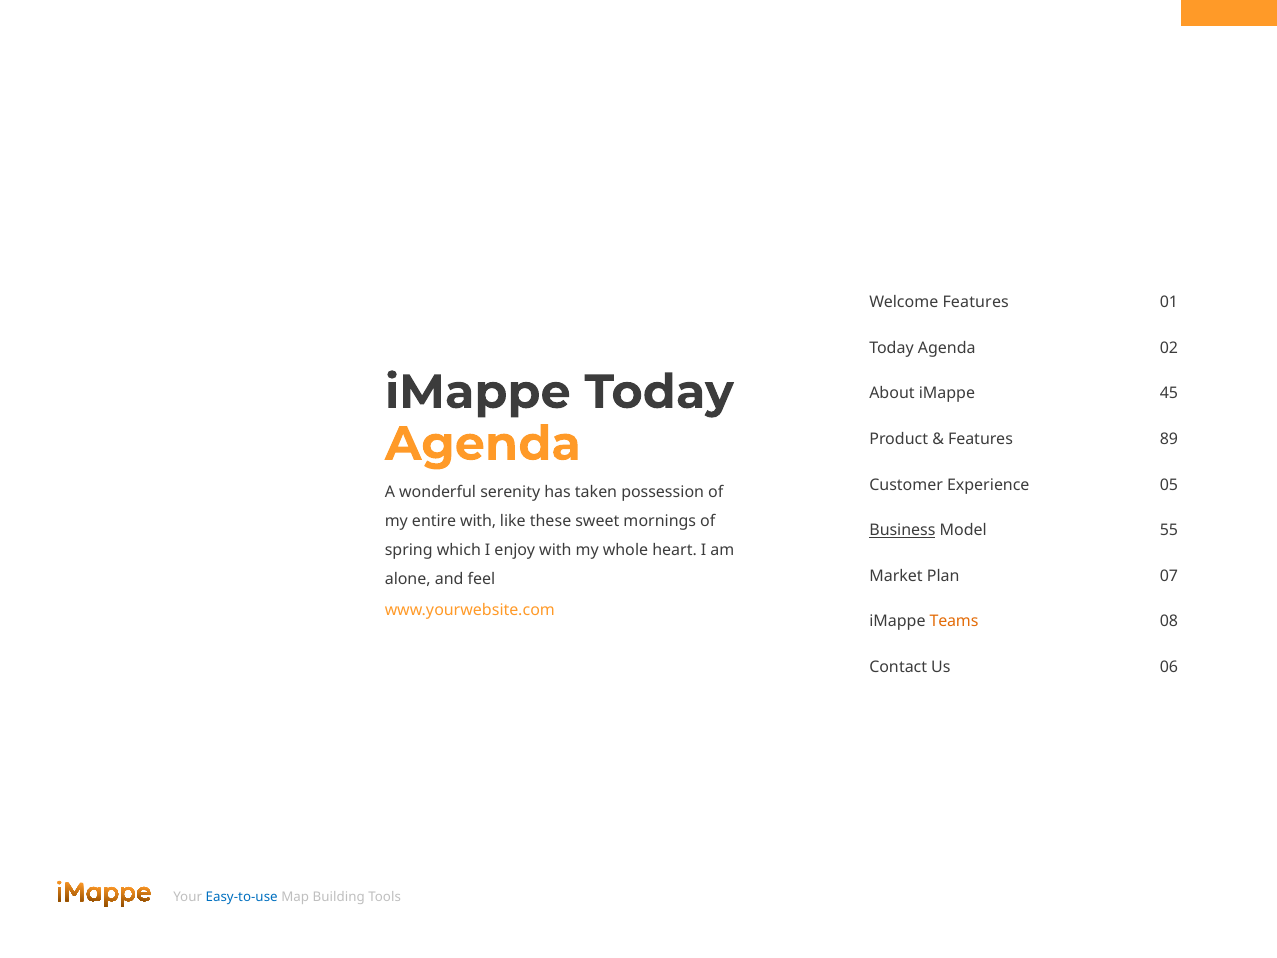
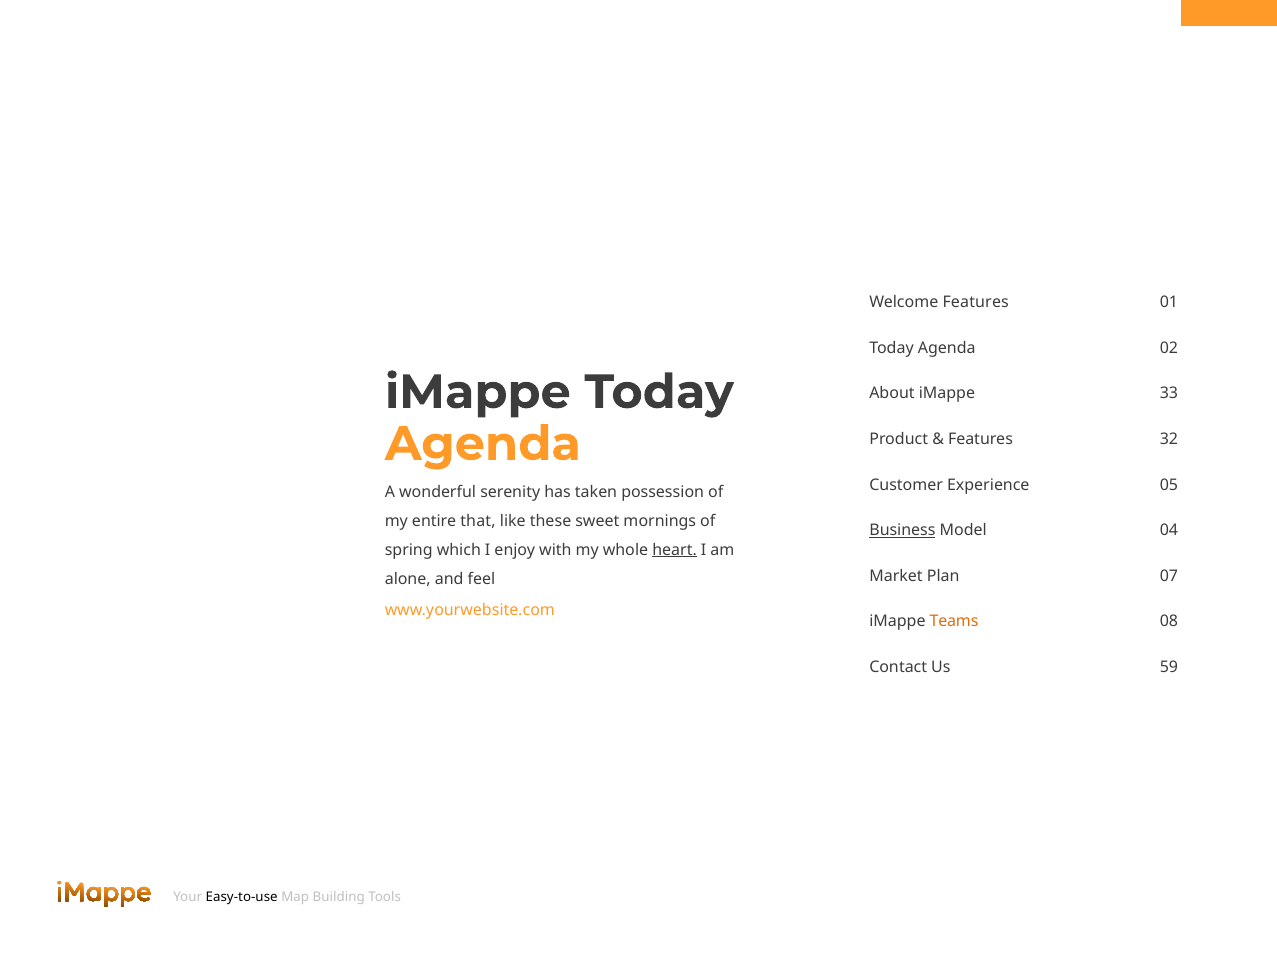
45: 45 -> 33
89: 89 -> 32
entire with: with -> that
55: 55 -> 04
heart underline: none -> present
06: 06 -> 59
Easy-to-use colour: blue -> black
